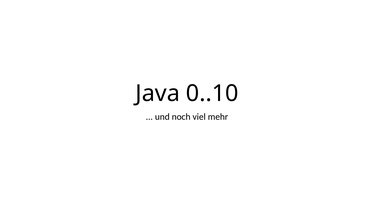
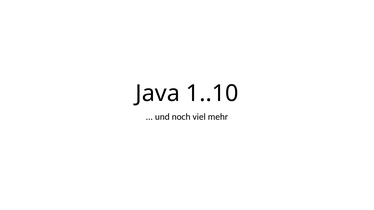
0..10: 0..10 -> 1..10
